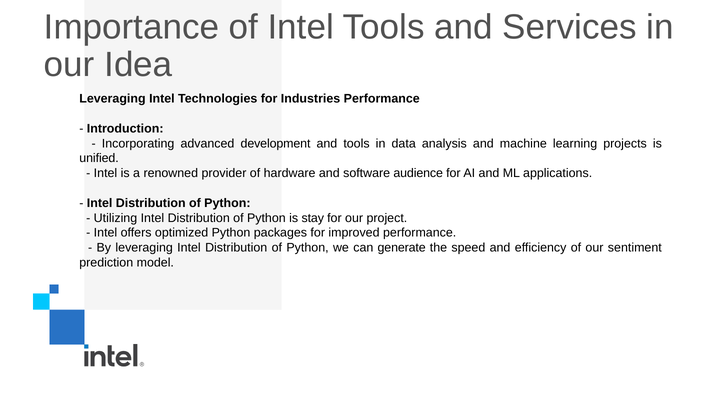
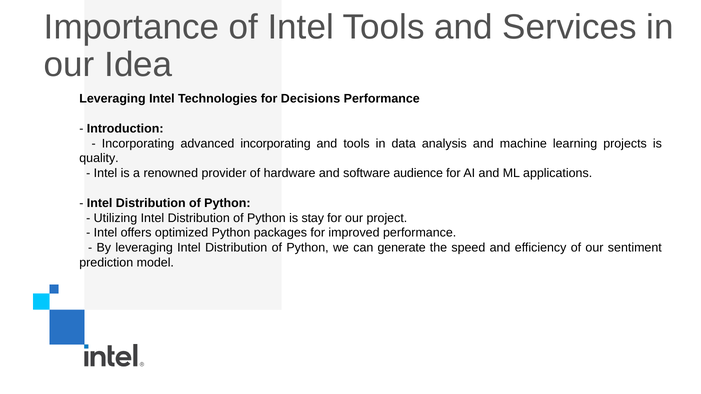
Industries: Industries -> Decisions
advanced development: development -> incorporating
unified: unified -> quality
